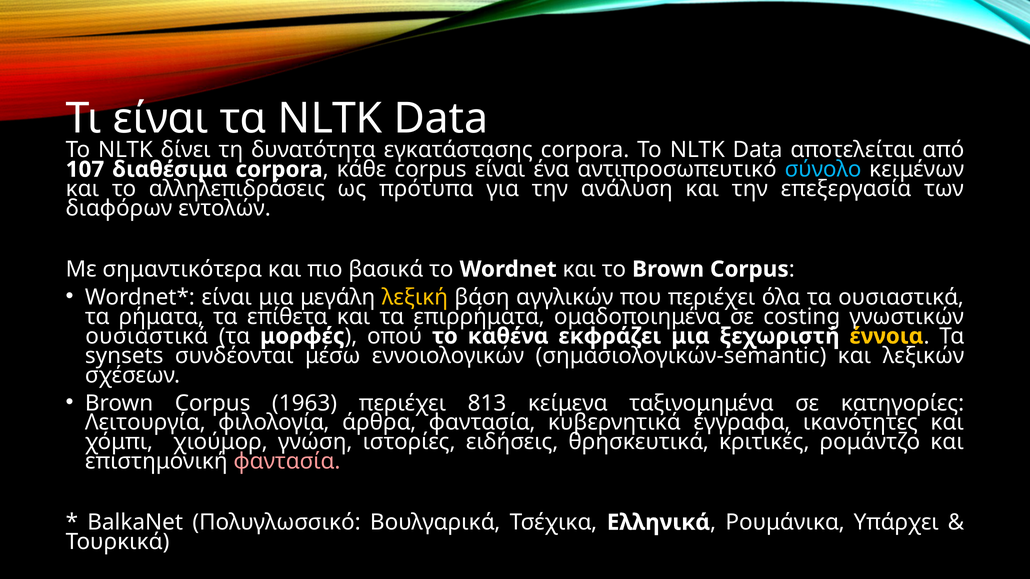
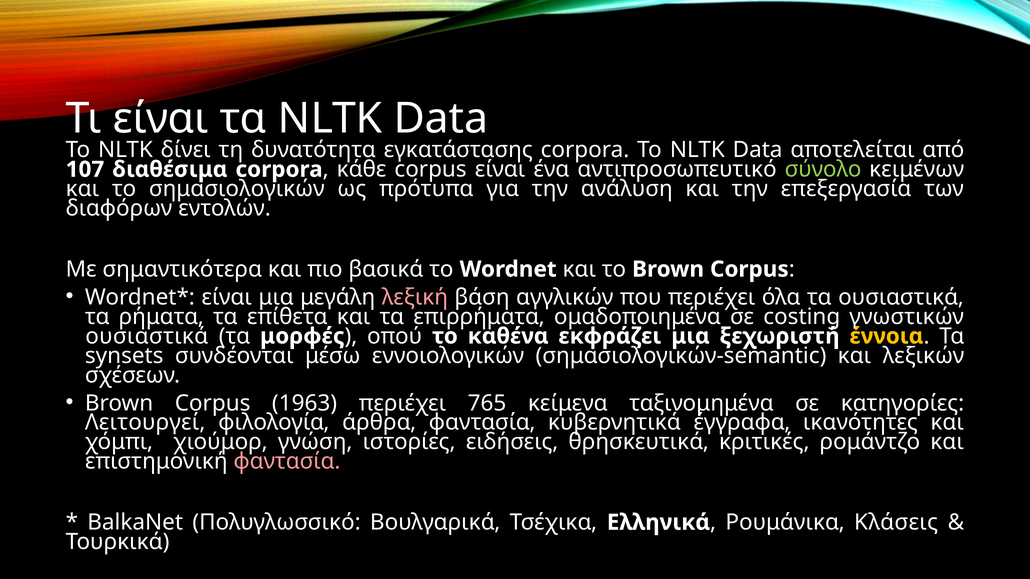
σύνολο colour: light blue -> light green
αλληλεπιδράσεις: αλληλεπιδράσεις -> σημασιολογικών
λεξική colour: yellow -> pink
813: 813 -> 765
Λειτουργία: Λειτουργία -> Λειτουργεί
Υπάρχει: Υπάρχει -> Κλάσεις
